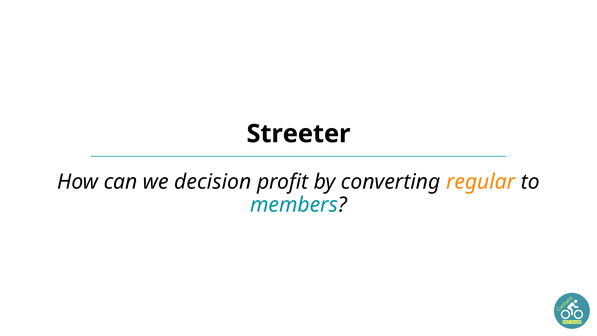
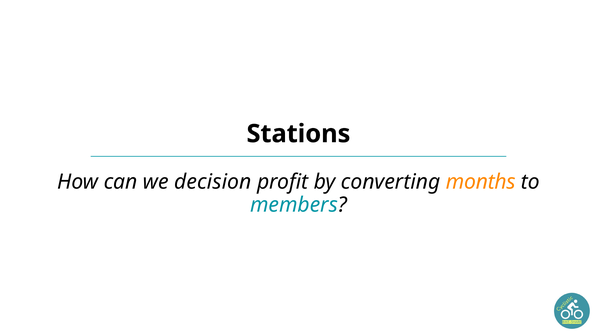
Streeter: Streeter -> Stations
regular: regular -> months
